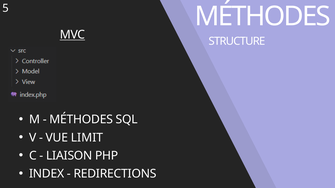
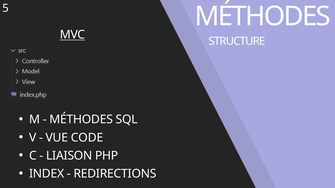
LIMIT: LIMIT -> CODE
